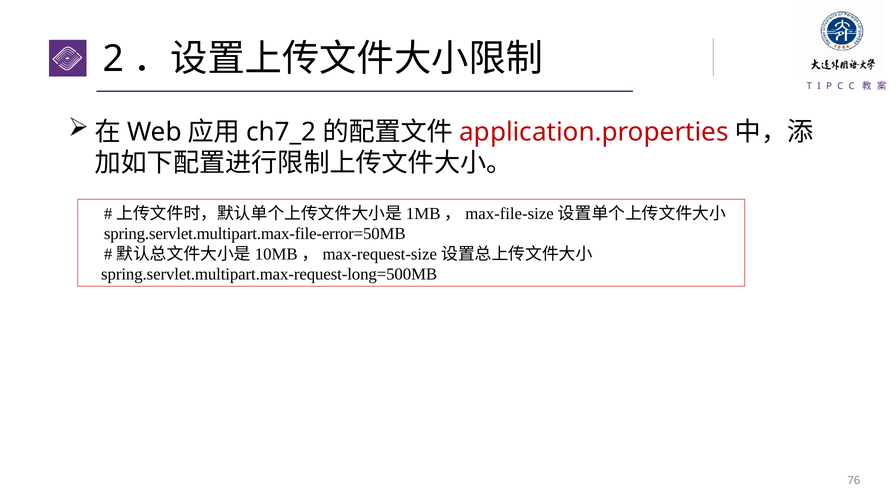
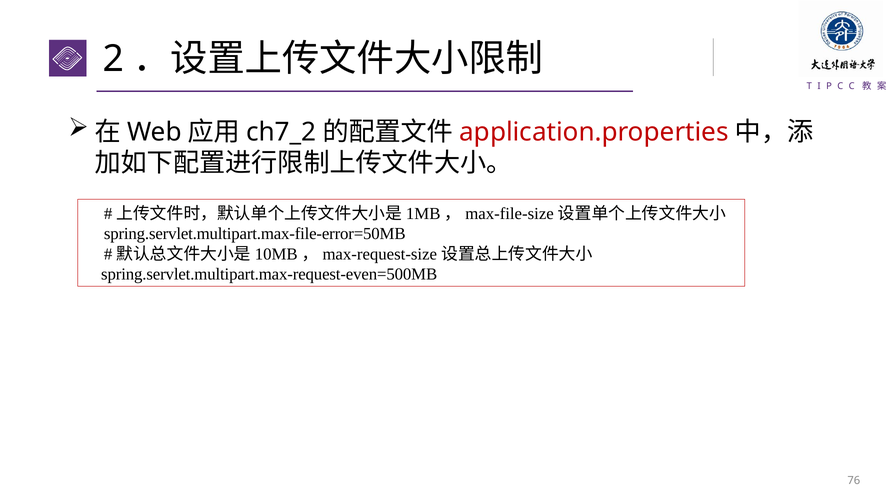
spring.servlet.multipart.max-request-long=500MB: spring.servlet.multipart.max-request-long=500MB -> spring.servlet.multipart.max-request-even=500MB
